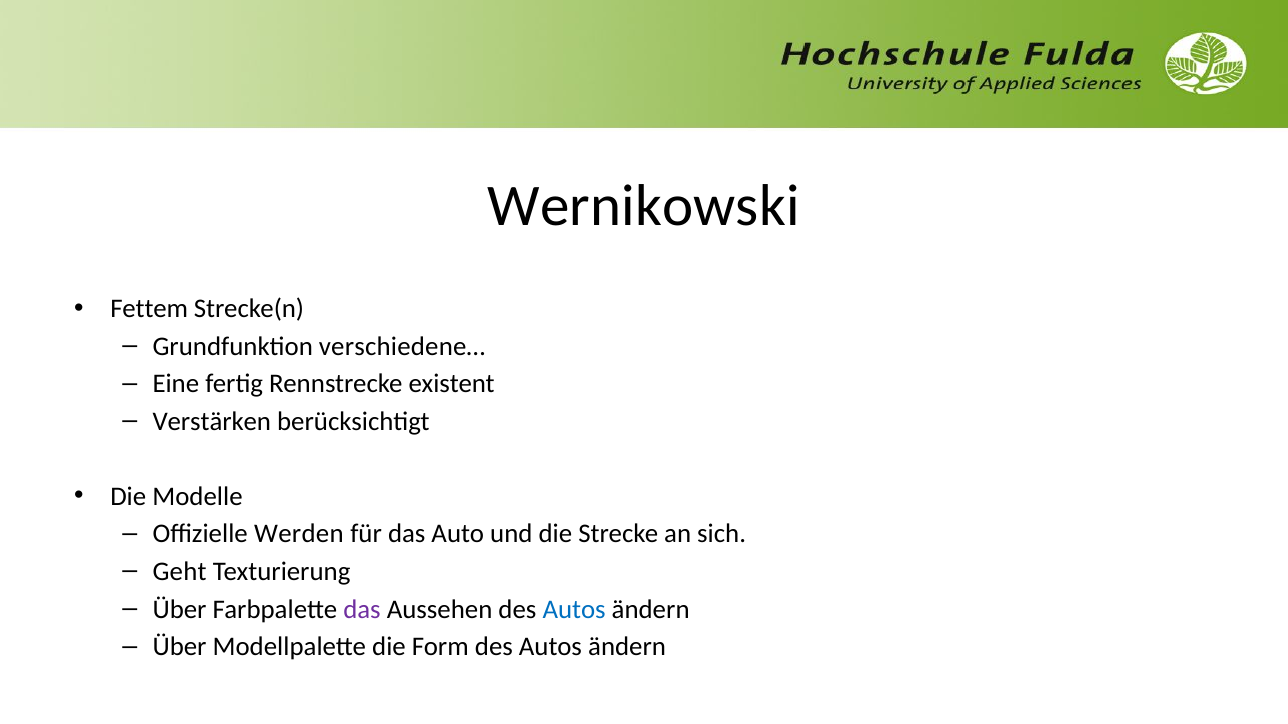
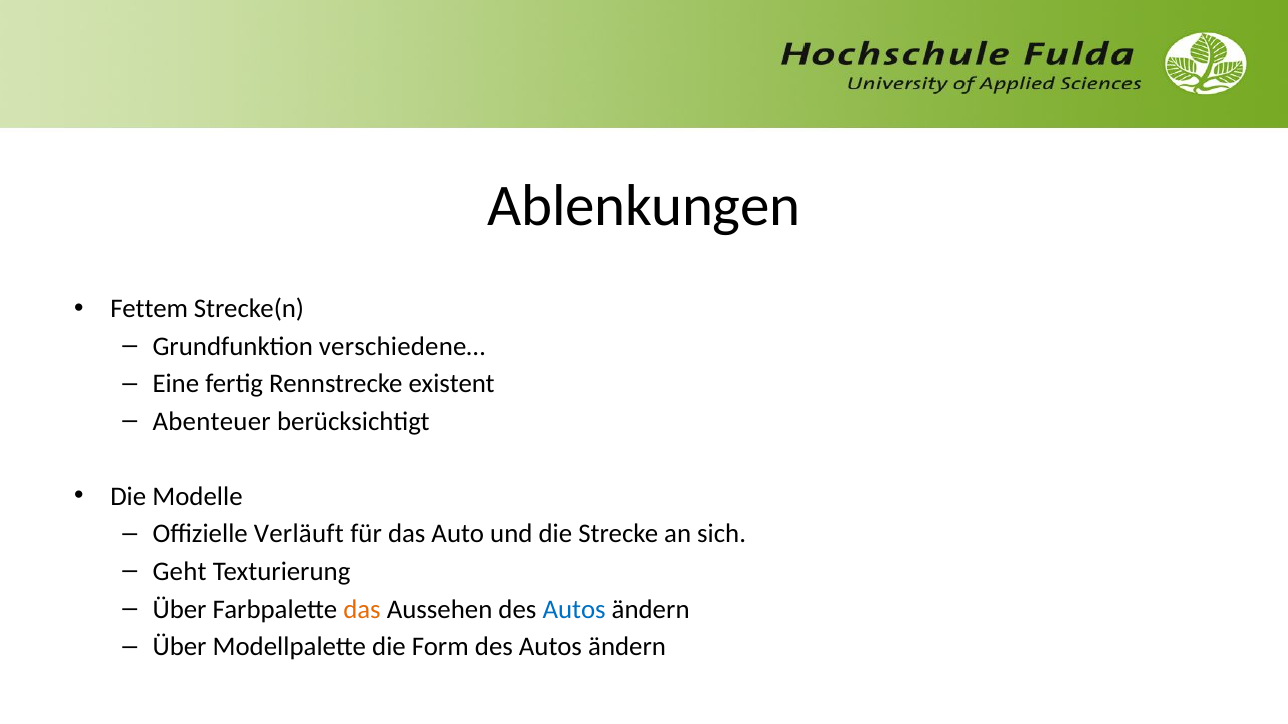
Wernikowski: Wernikowski -> Ablenkungen
Verstärken: Verstärken -> Abenteuer
Werden: Werden -> Verläuft
das at (362, 610) colour: purple -> orange
